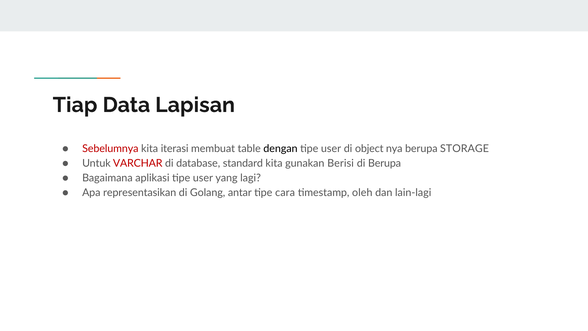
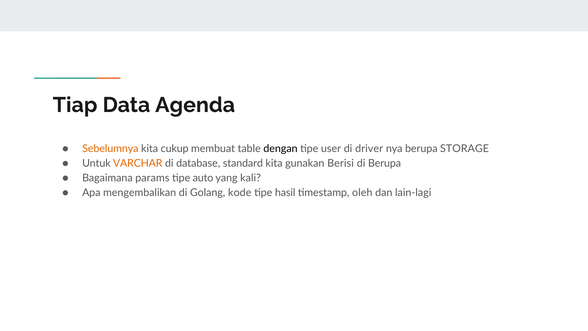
Lapisan: Lapisan -> Agenda
Sebelumnya colour: red -> orange
iterasi: iterasi -> cukup
object: object -> driver
VARCHAR colour: red -> orange
aplikasi: aplikasi -> params
user at (203, 178): user -> auto
lagi: lagi -> kali
representasikan: representasikan -> mengembalikan
antar: antar -> kode
cara: cara -> hasil
